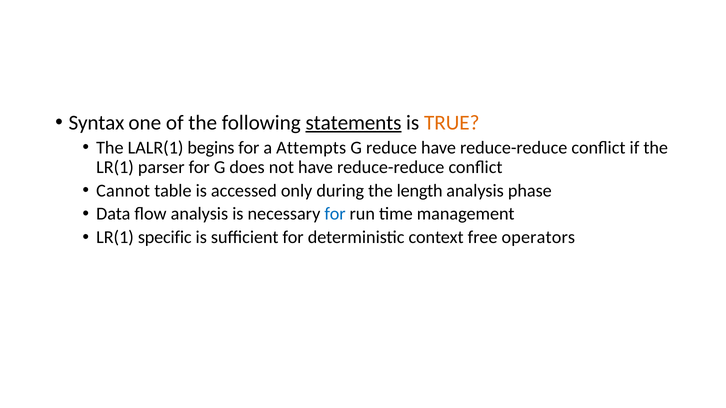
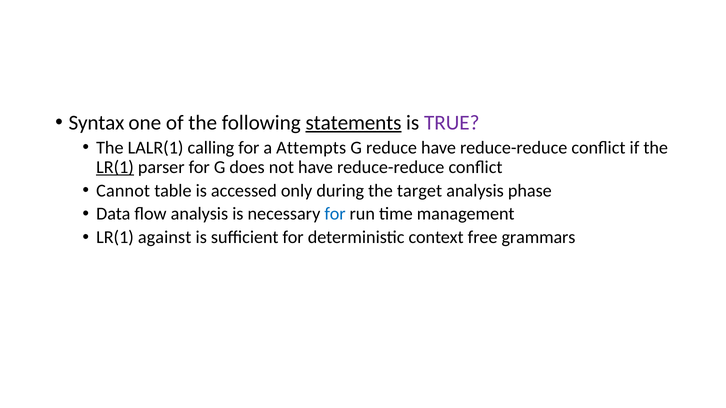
TRUE colour: orange -> purple
begins: begins -> calling
LR(1 at (115, 167) underline: none -> present
length: length -> target
specific: specific -> against
operators: operators -> grammars
